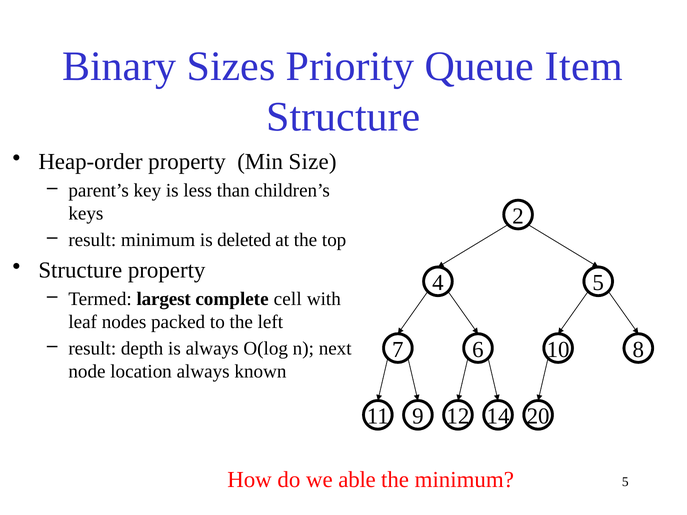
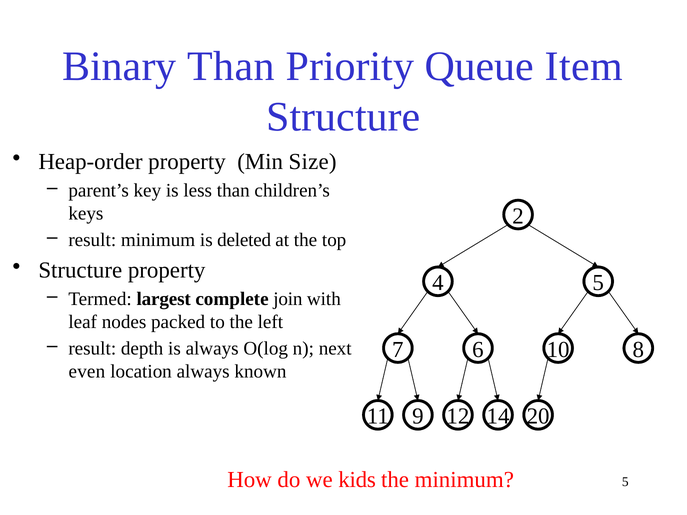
Binary Sizes: Sizes -> Than
cell: cell -> join
node: node -> even
able: able -> kids
